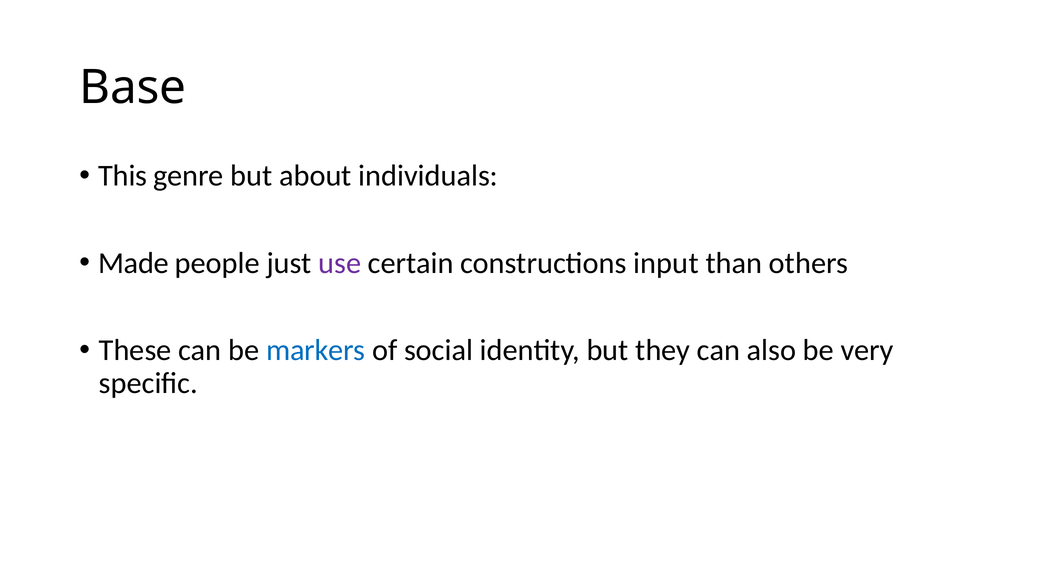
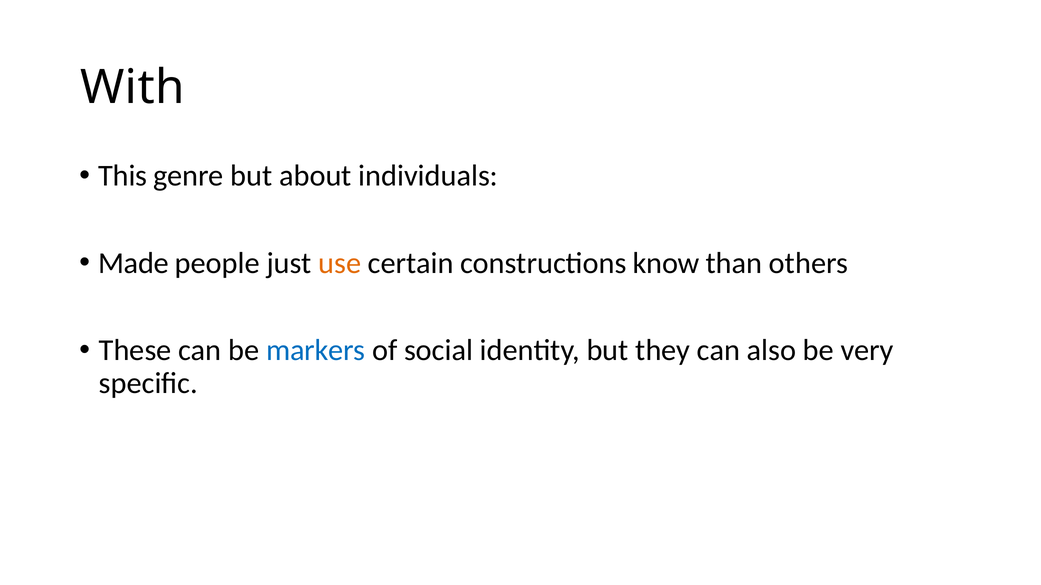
Base: Base -> With
use colour: purple -> orange
input: input -> know
